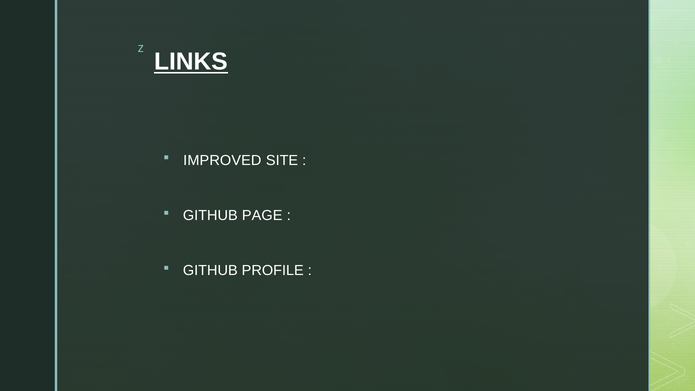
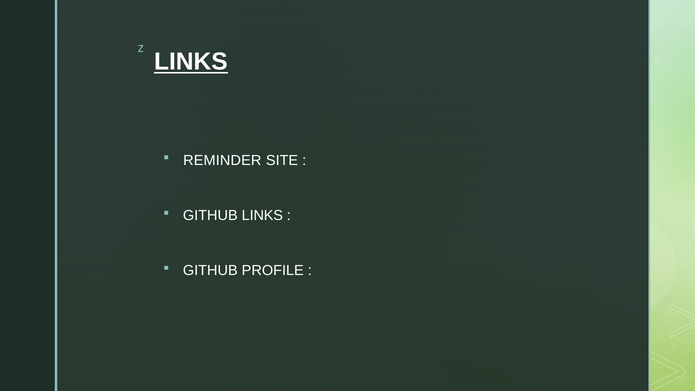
IMPROVED: IMPROVED -> REMINDER
GITHUB PAGE: PAGE -> LINKS
